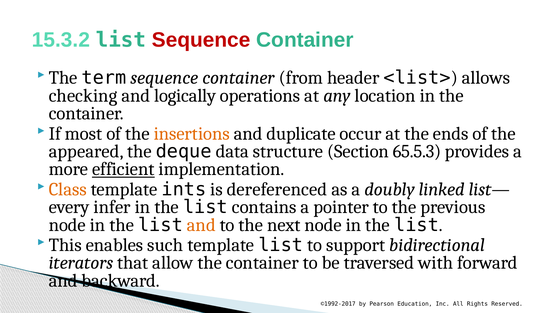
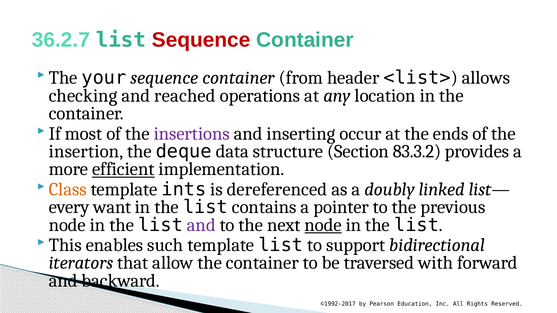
15.3.2: 15.3.2 -> 36.2.7
term: term -> your
logically: logically -> reached
insertions colour: orange -> purple
duplicate: duplicate -> inserting
appeared: appeared -> insertion
65.5.3: 65.5.3 -> 83.3.2
infer: infer -> want
and at (201, 225) colour: orange -> purple
node at (323, 225) underline: none -> present
